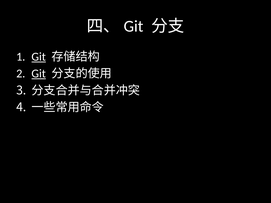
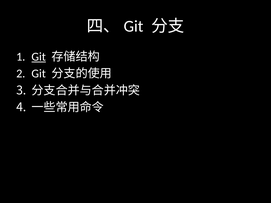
Git at (39, 74) underline: present -> none
